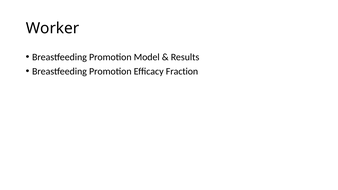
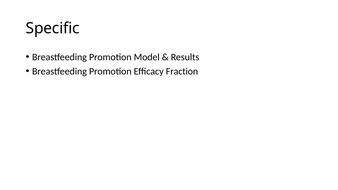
Worker: Worker -> Specific
